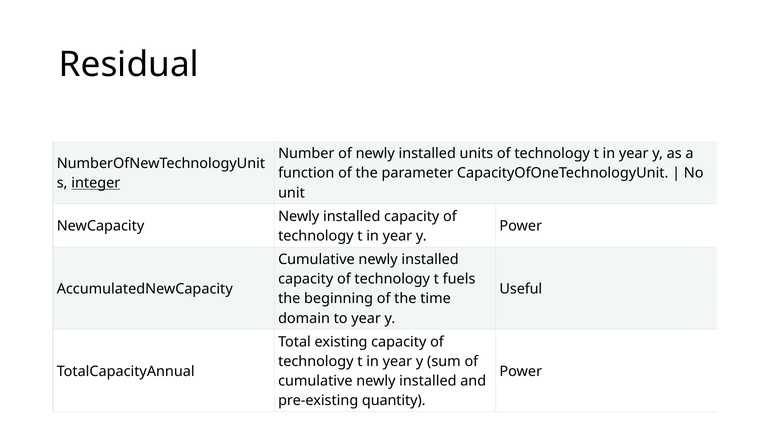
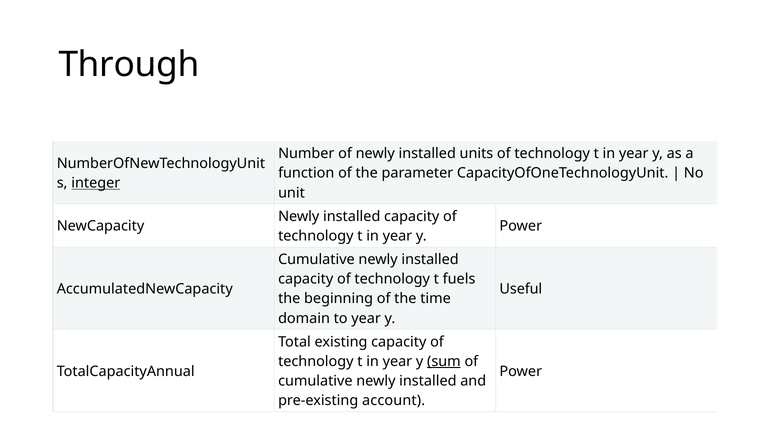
Residual: Residual -> Through
sum underline: none -> present
quantity: quantity -> account
